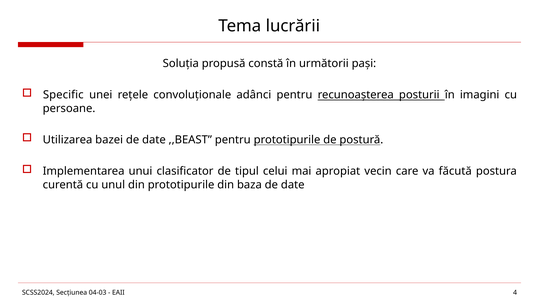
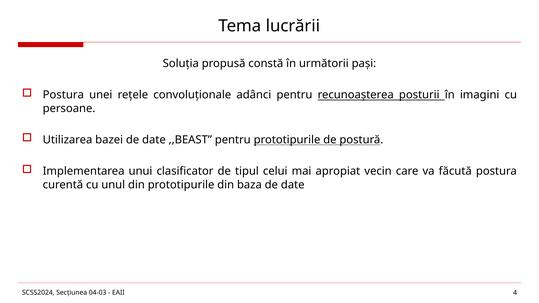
Specific at (63, 95): Specific -> Postura
